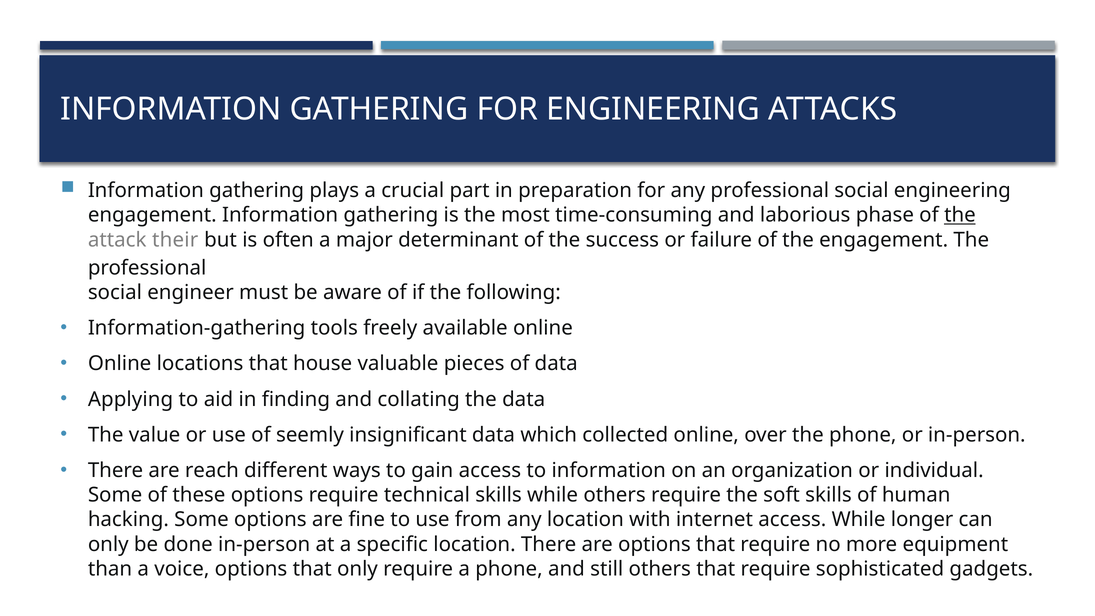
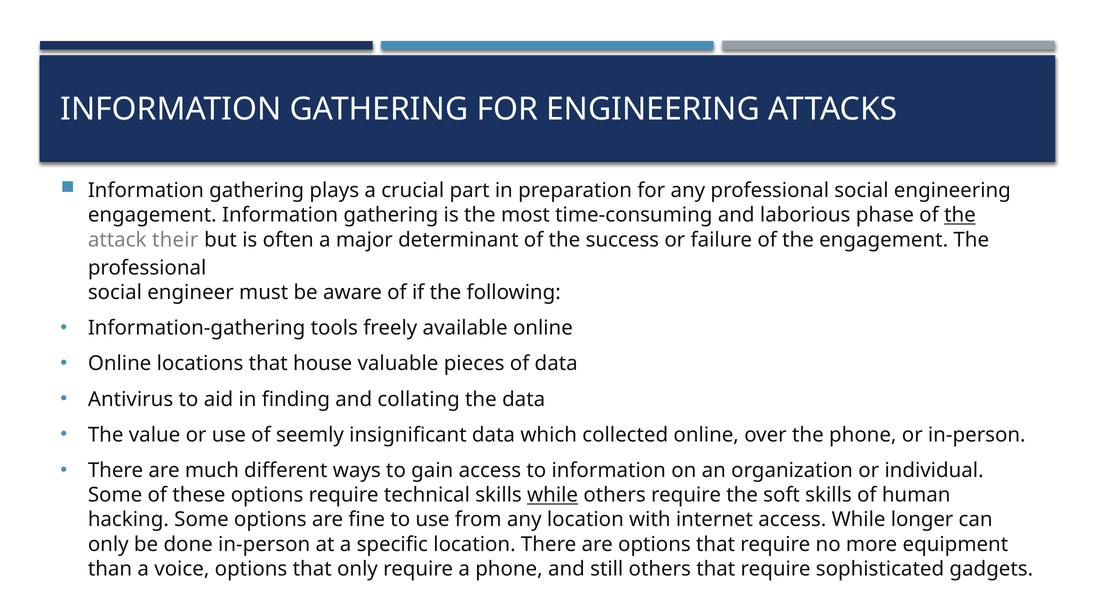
Applying: Applying -> Antivirus
reach: reach -> much
while at (553, 495) underline: none -> present
